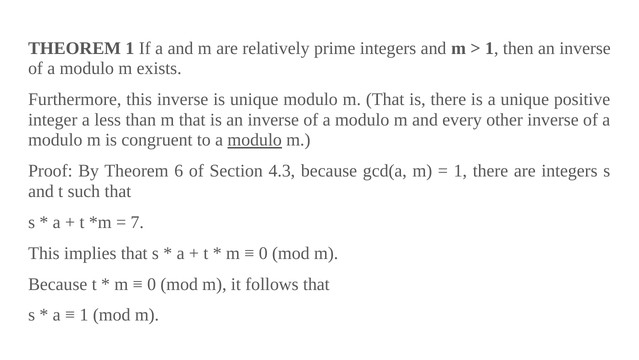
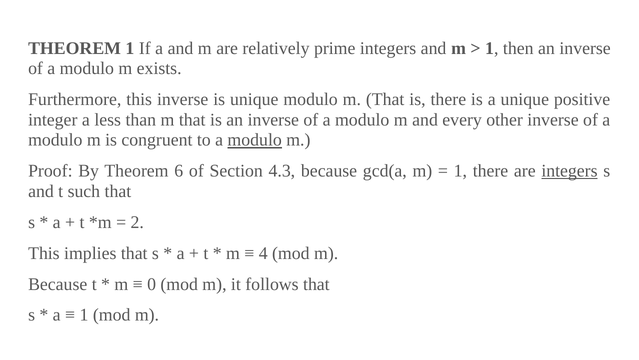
integers at (569, 171) underline: none -> present
7: 7 -> 2
0 at (263, 253): 0 -> 4
